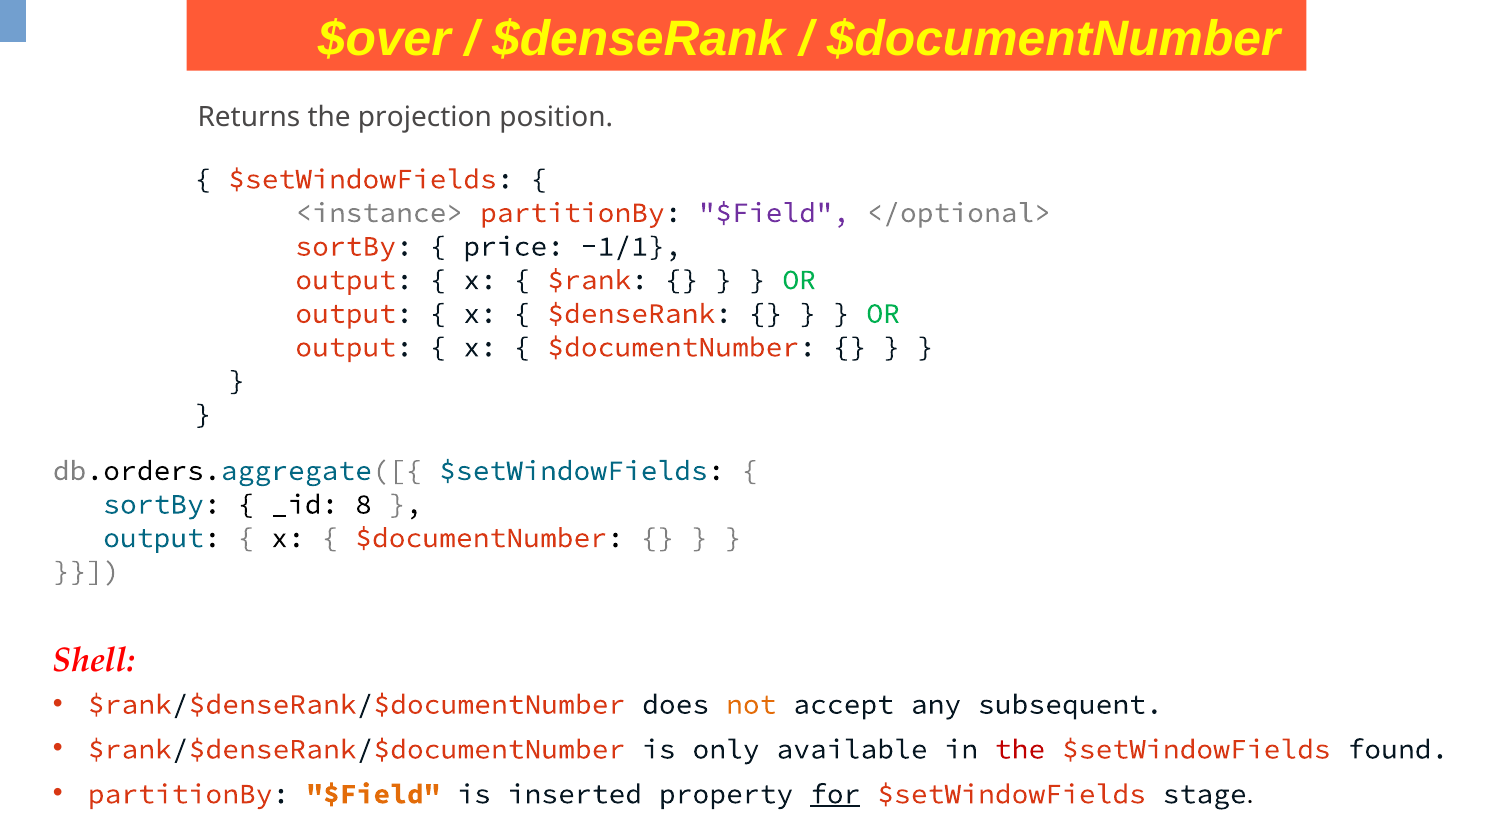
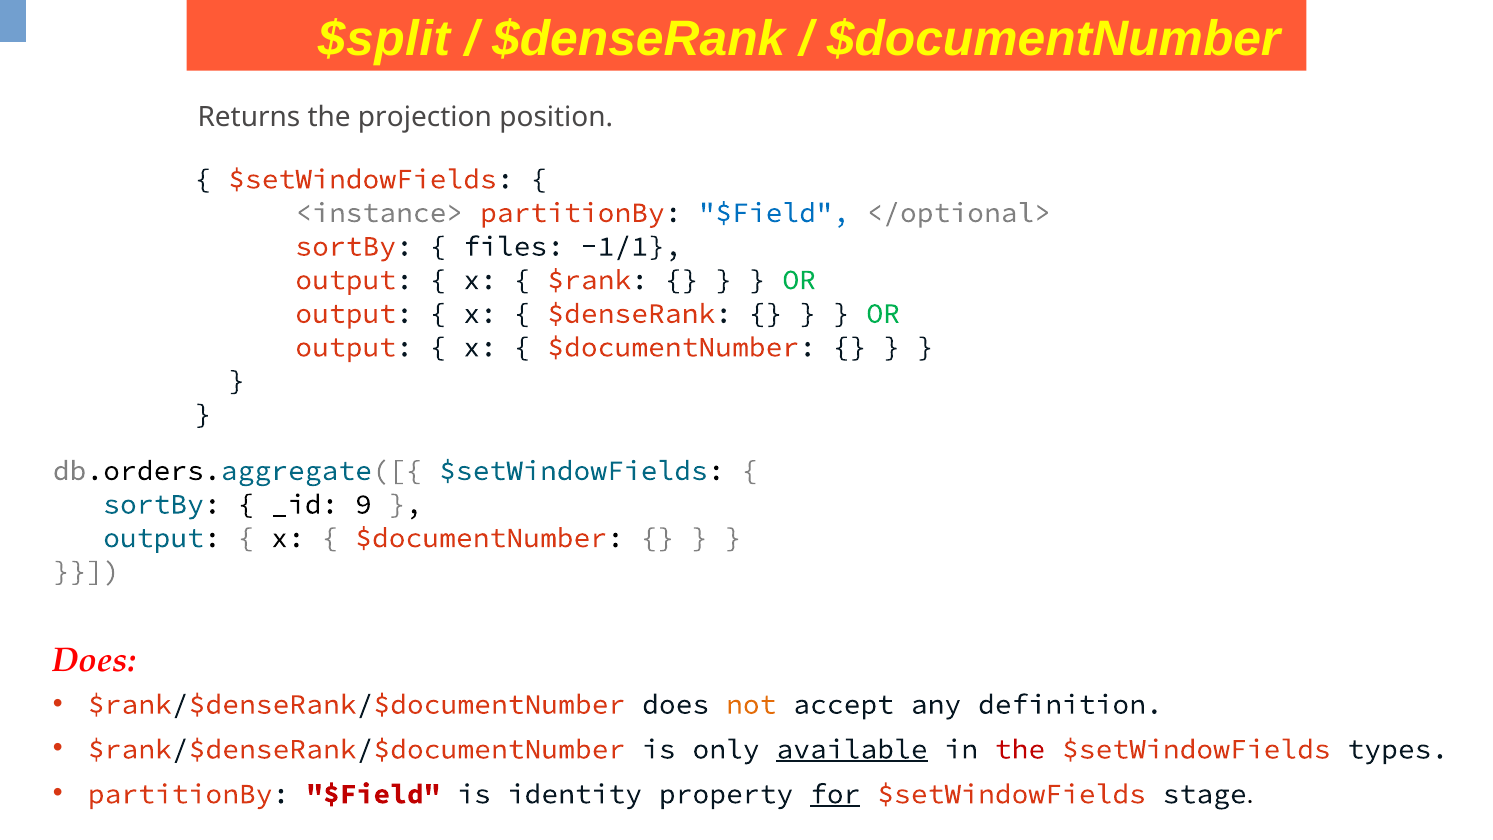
$over: $over -> $split
$Field at (774, 213) colour: purple -> blue
price: price -> files
8: 8 -> 9
Shell at (94, 660): Shell -> Does
subsequent: subsequent -> definition
available underline: none -> present
found: found -> types
$Field at (373, 794) colour: orange -> red
inserted: inserted -> identity
